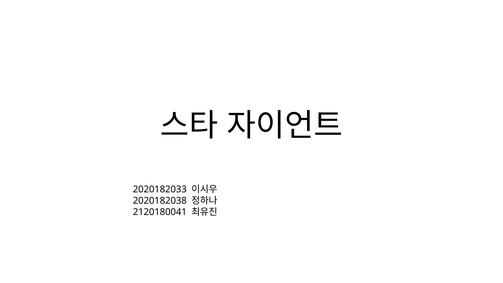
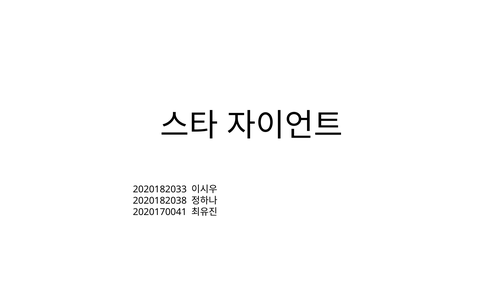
2120180041: 2120180041 -> 2020170041
